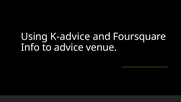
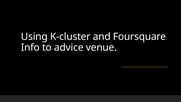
K-advice: K-advice -> K-cluster
